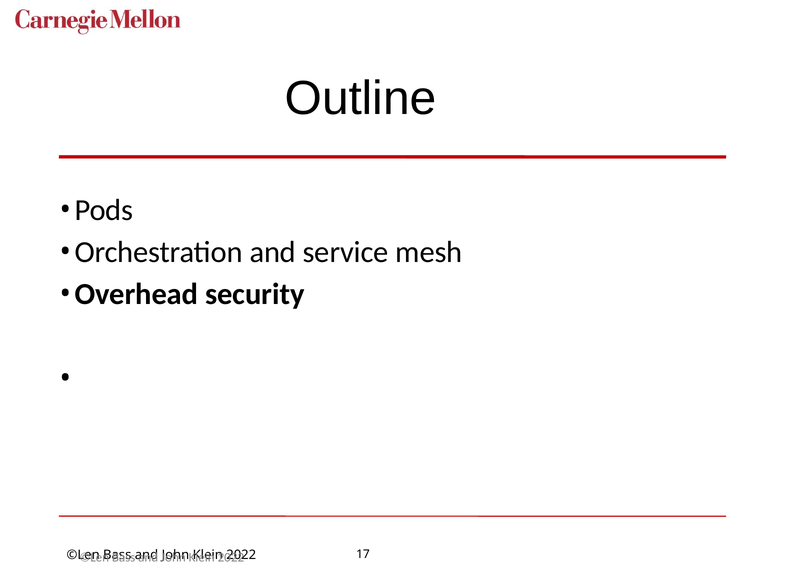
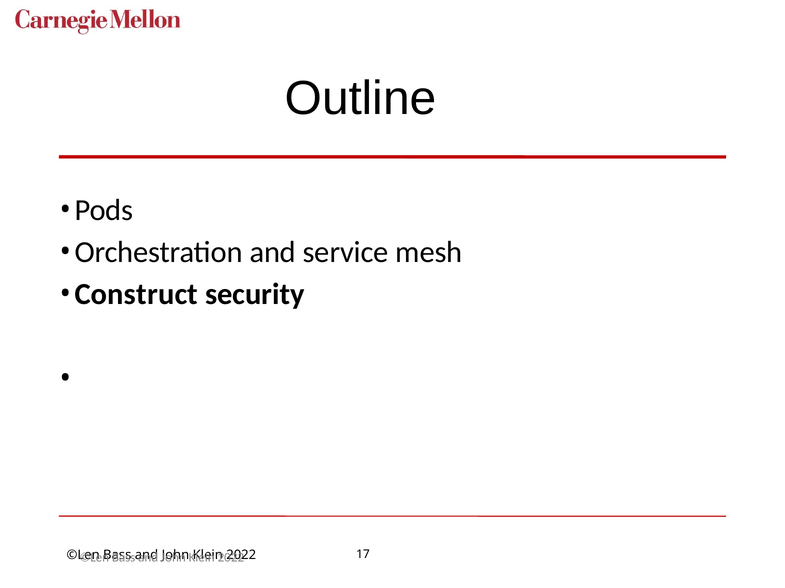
Overhead: Overhead -> Construct
